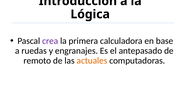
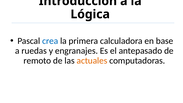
crea colour: purple -> blue
